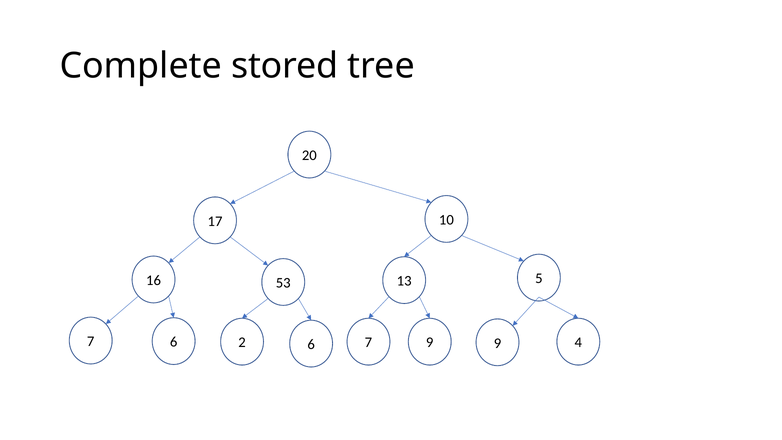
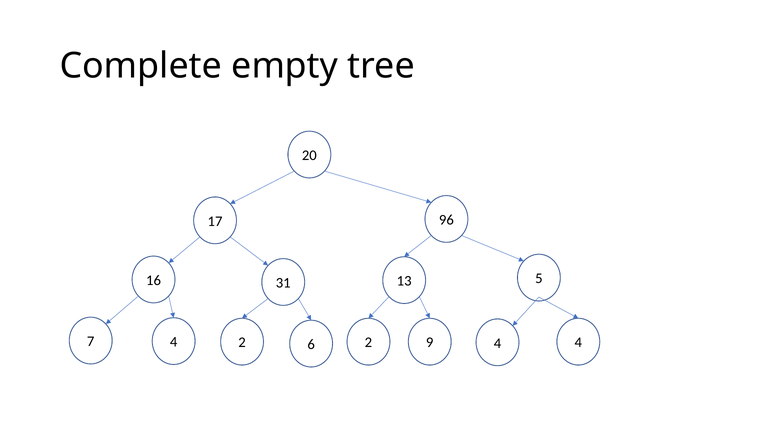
stored: stored -> empty
10: 10 -> 96
53: 53 -> 31
7 6: 6 -> 4
6 7: 7 -> 2
9 9: 9 -> 4
